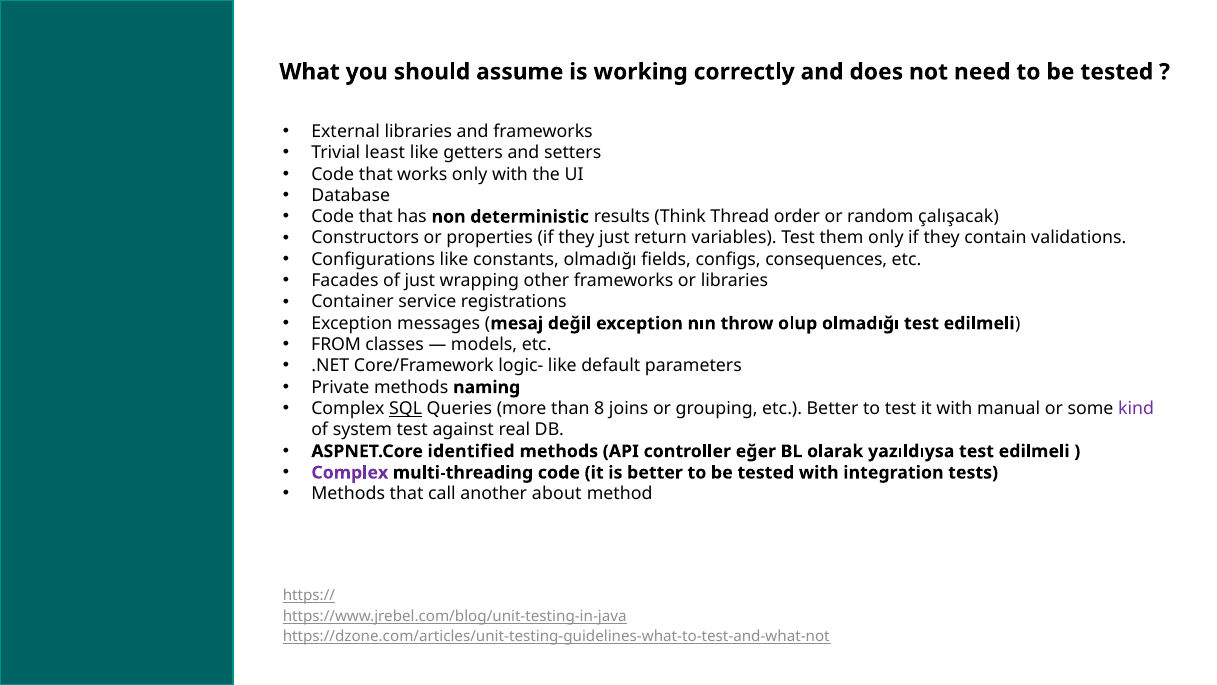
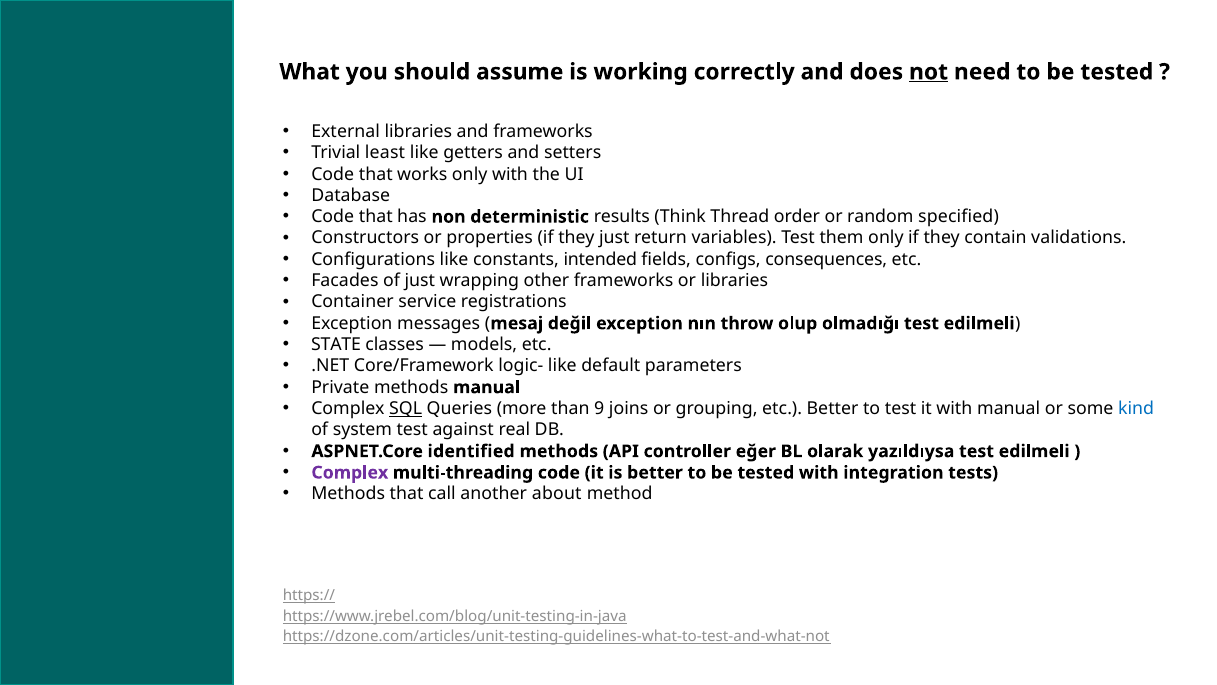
not underline: none -> present
çalışacak: çalışacak -> specified
constants olmadığı: olmadığı -> intended
FROM: FROM -> STATE
methods naming: naming -> manual
8: 8 -> 9
kind colour: purple -> blue
